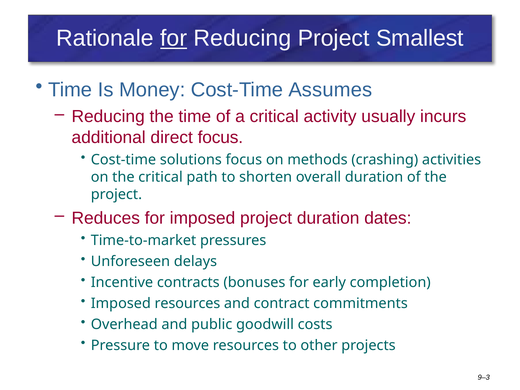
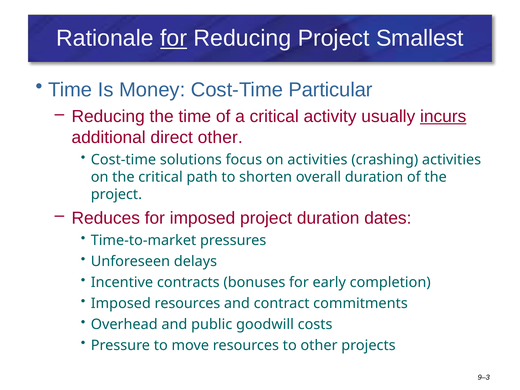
Assumes: Assumes -> Particular
incurs underline: none -> present
direct focus: focus -> other
on methods: methods -> activities
